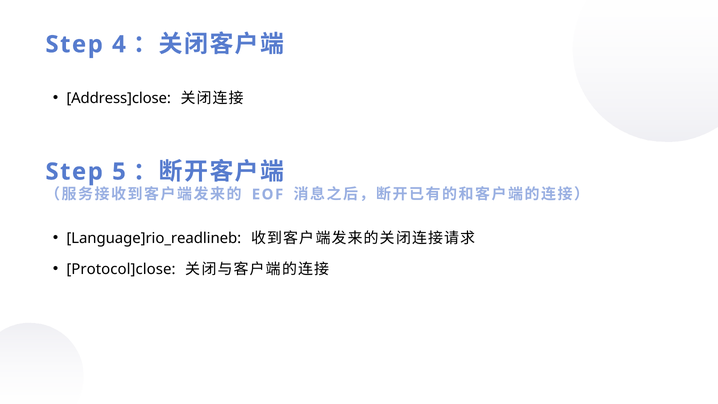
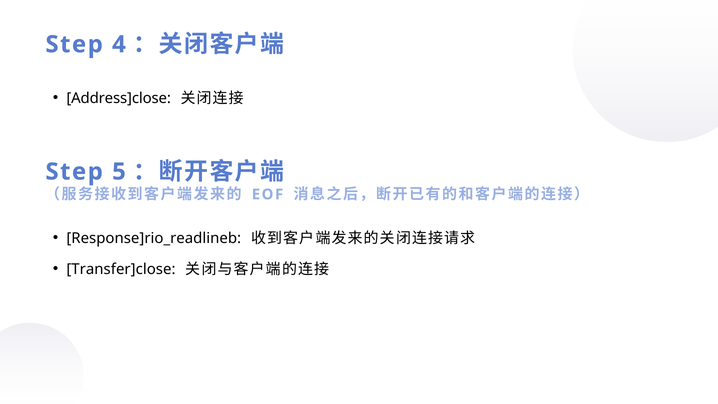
Language]rio_readlineb: Language]rio_readlineb -> Response]rio_readlineb
Protocol]close: Protocol]close -> Transfer]close
